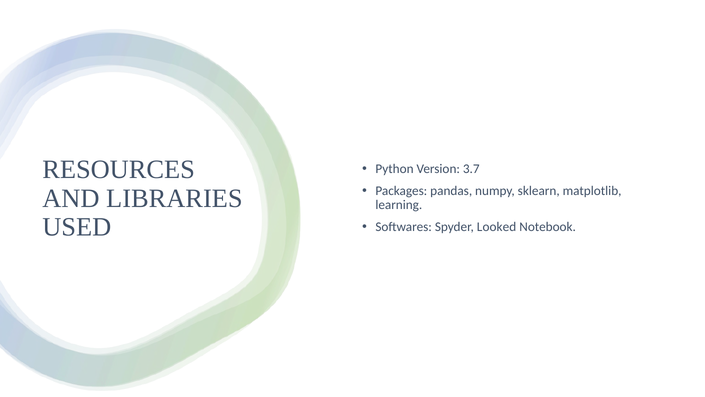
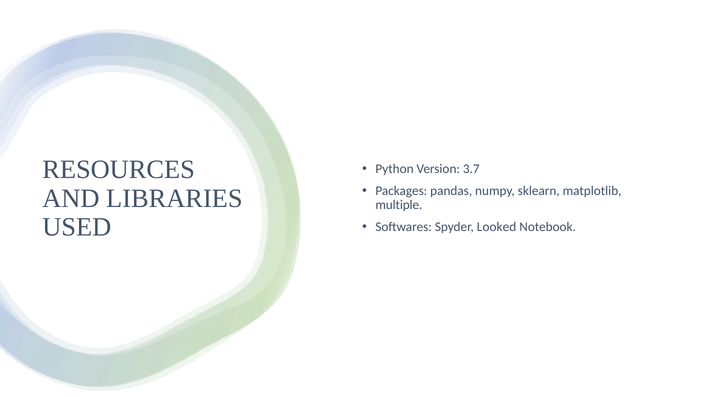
learning: learning -> multiple
